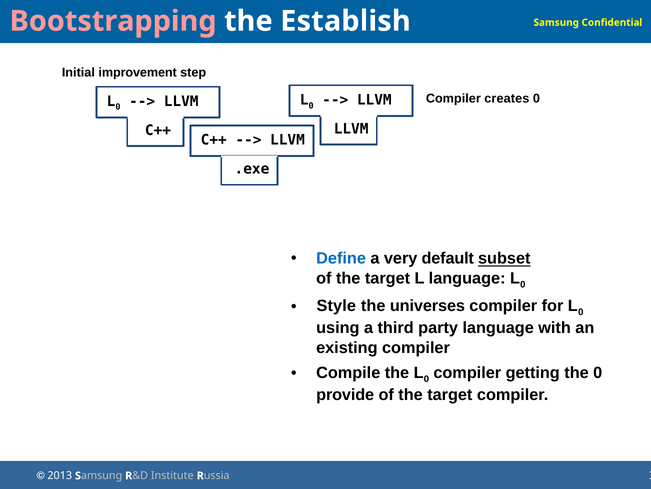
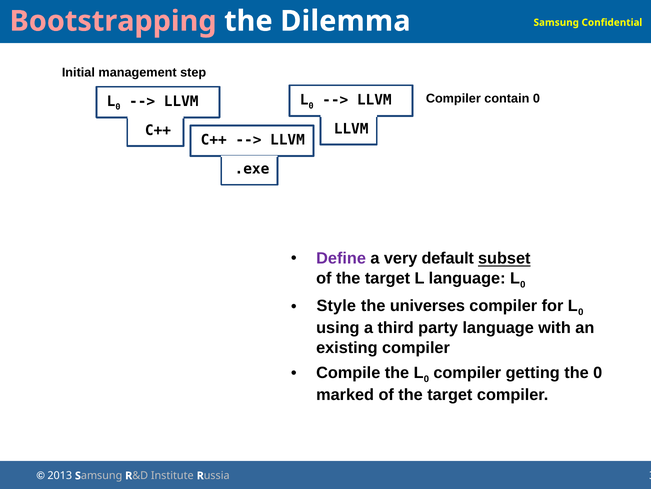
Establish: Establish -> Dilemma
improvement: improvement -> management
creates: creates -> contain
Define colour: blue -> purple
provide: provide -> marked
